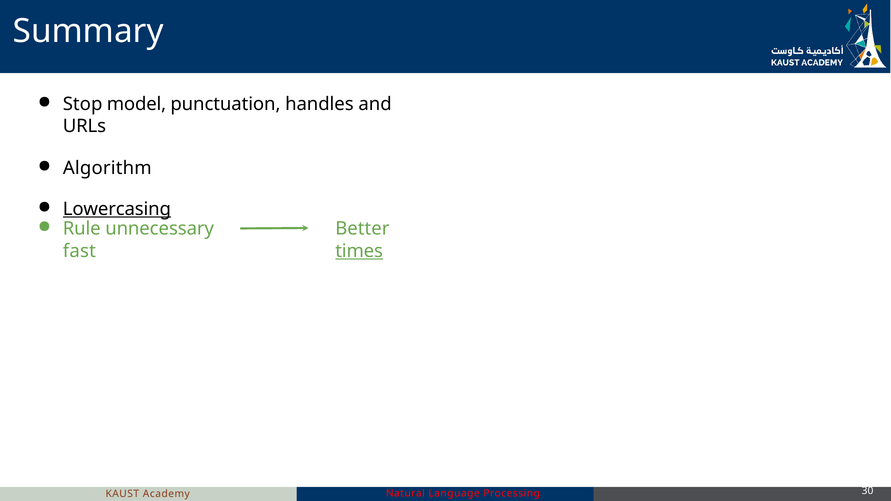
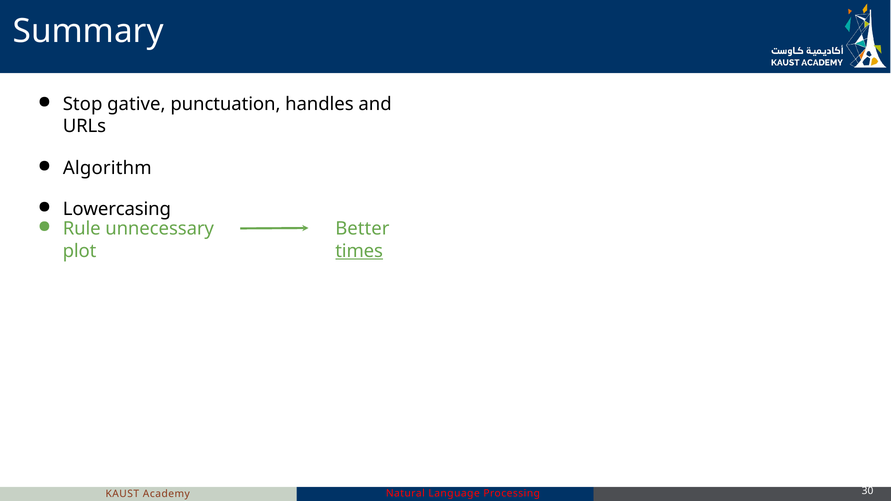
model: model -> gative
Lowercasing underline: present -> none
fast: fast -> plot
